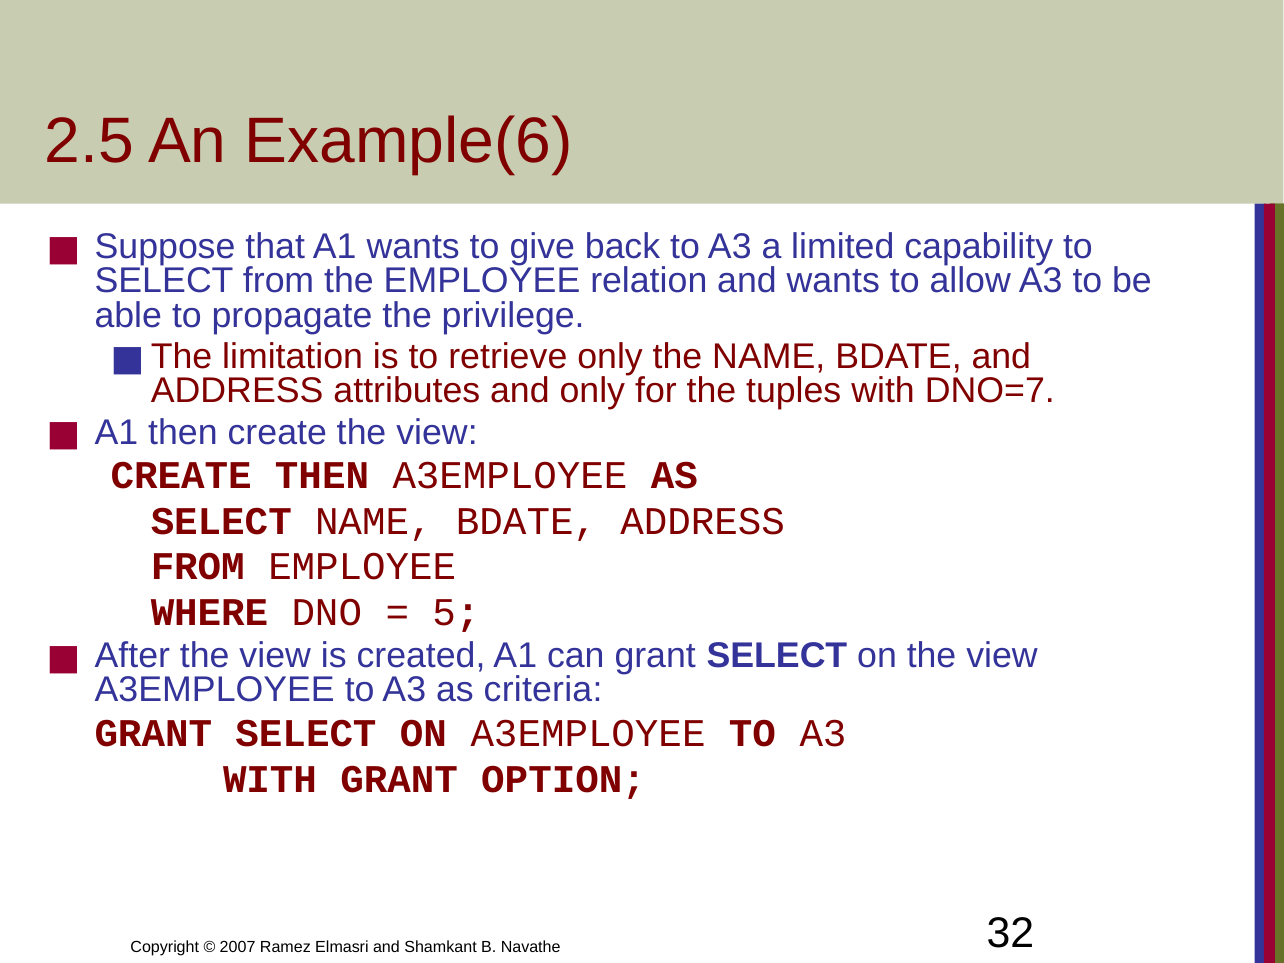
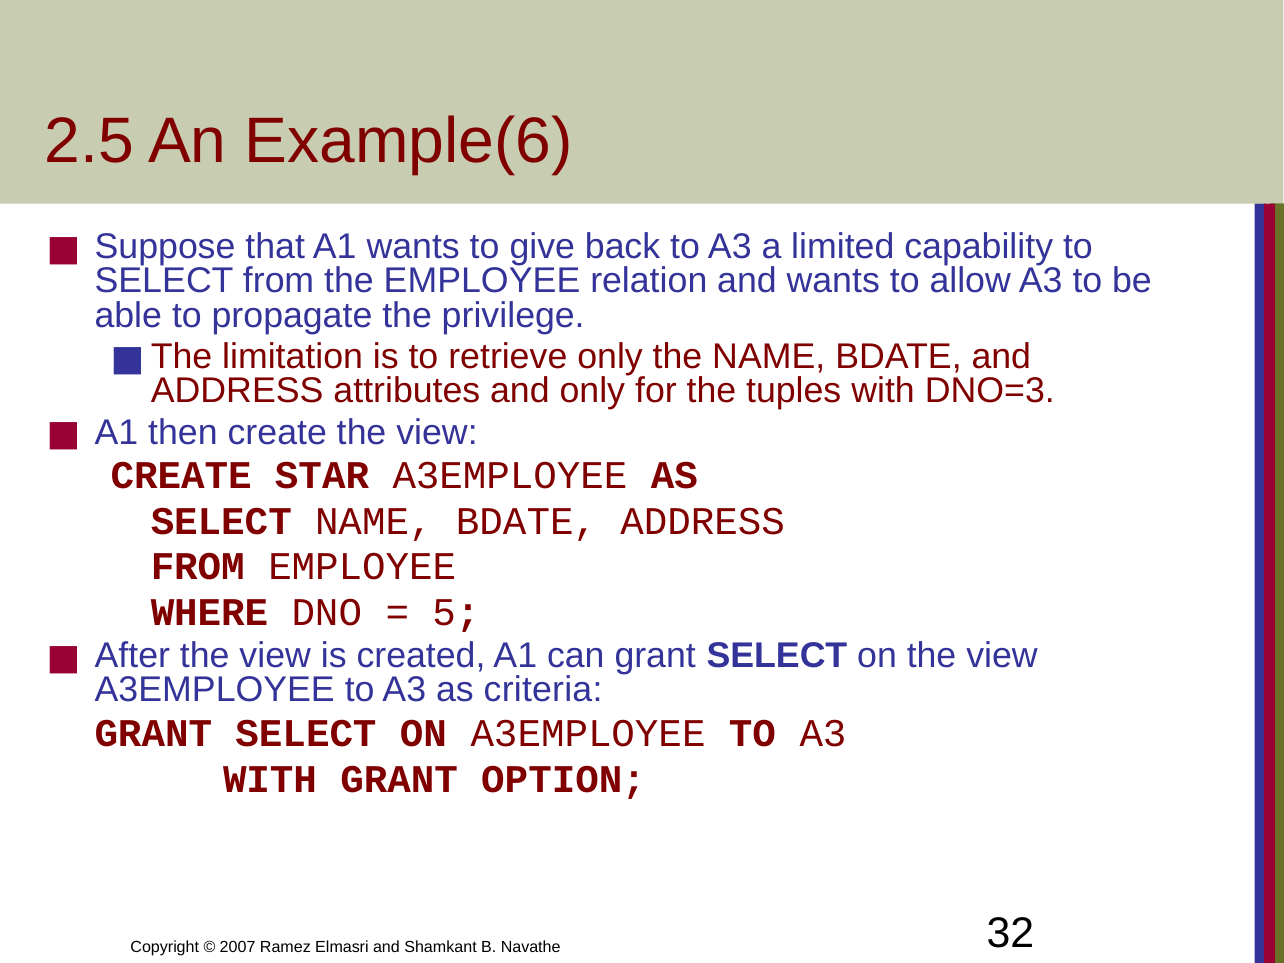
DNO=7: DNO=7 -> DNO=3
CREATE THEN: THEN -> STAR
